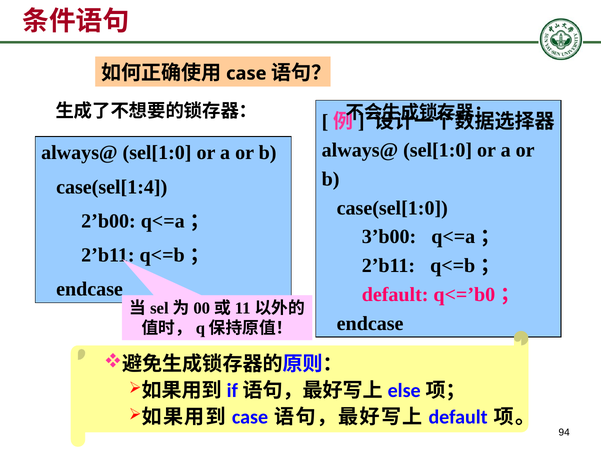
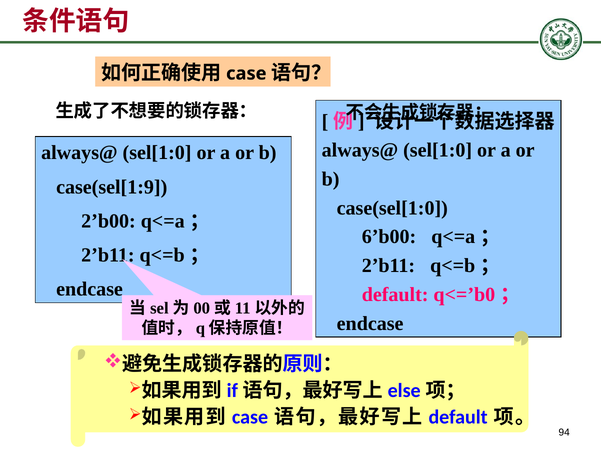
case(sel[1:4: case(sel[1:4 -> case(sel[1:9
3’b00: 3’b00 -> 6’b00
